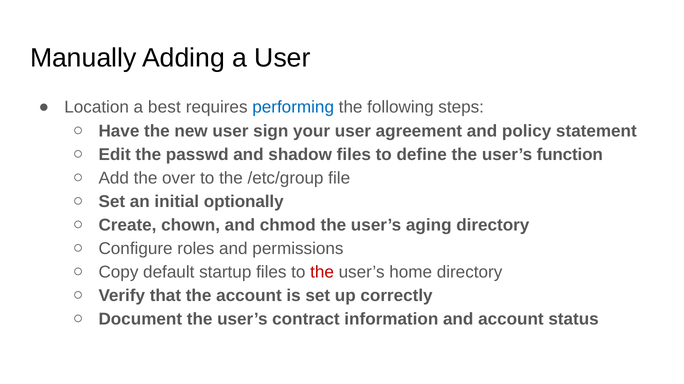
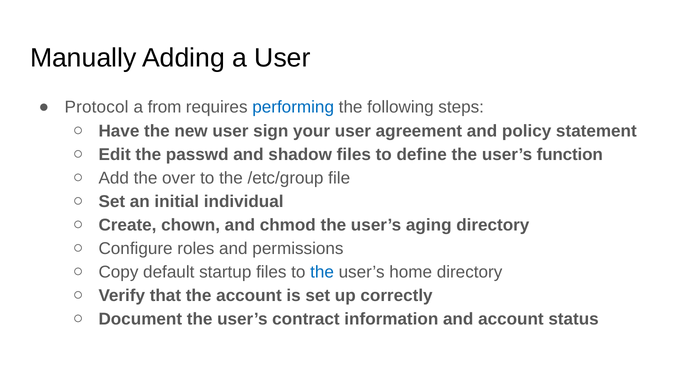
Location: Location -> Protocol
best: best -> from
optionally: optionally -> individual
the at (322, 273) colour: red -> blue
